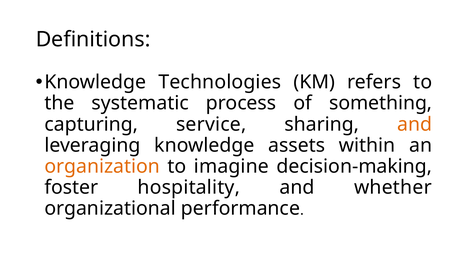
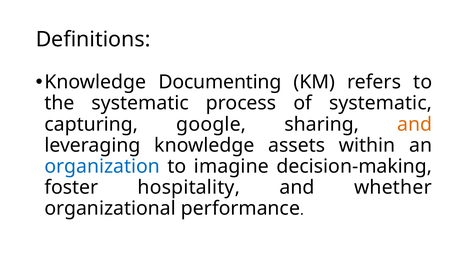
Technologies: Technologies -> Documenting
of something: something -> systematic
service: service -> google
organization colour: orange -> blue
